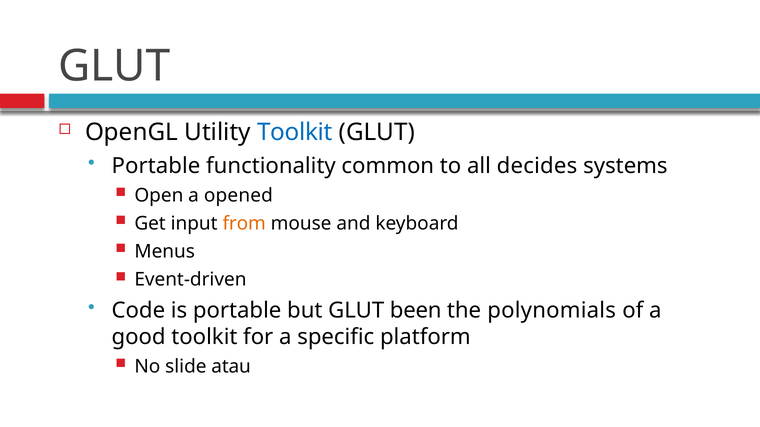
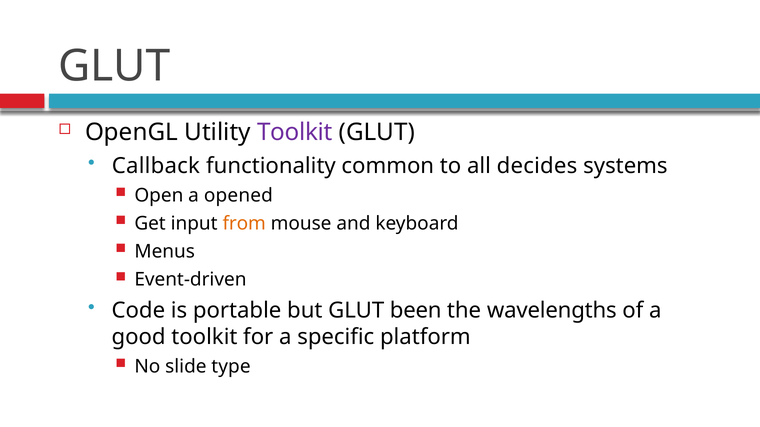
Toolkit at (295, 132) colour: blue -> purple
Portable at (156, 166): Portable -> Callback
polynomials: polynomials -> wavelengths
atau: atau -> type
